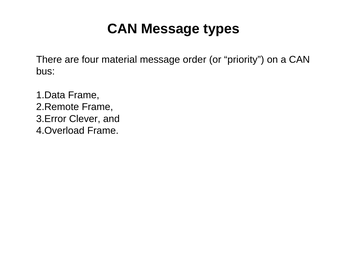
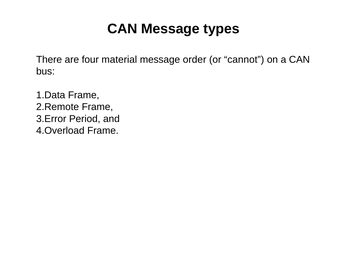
priority: priority -> cannot
Clever: Clever -> Period
